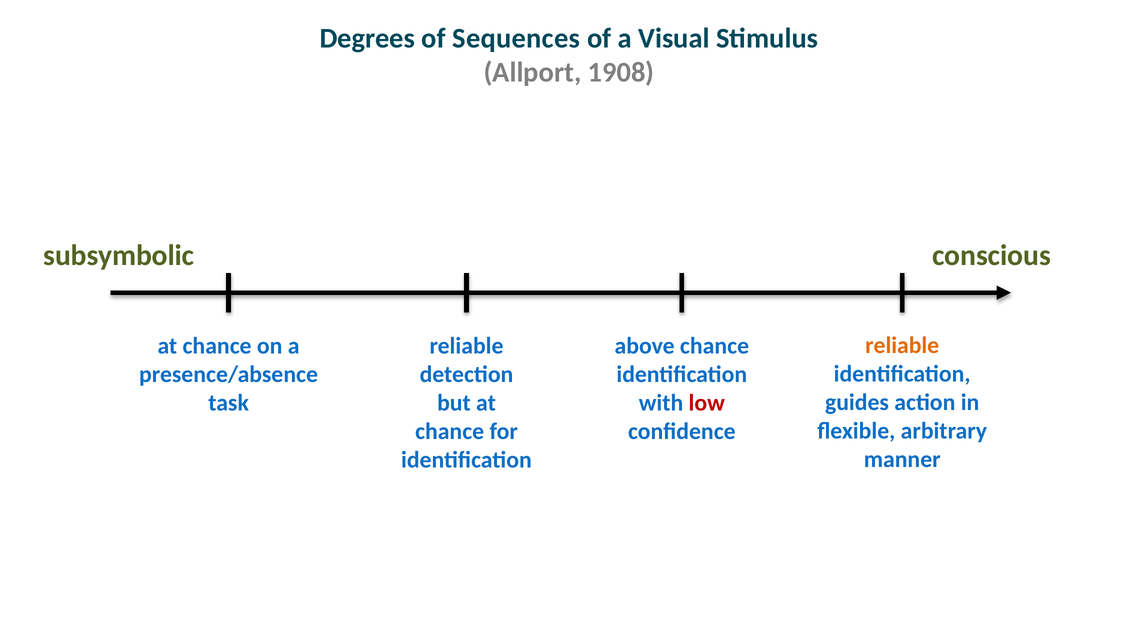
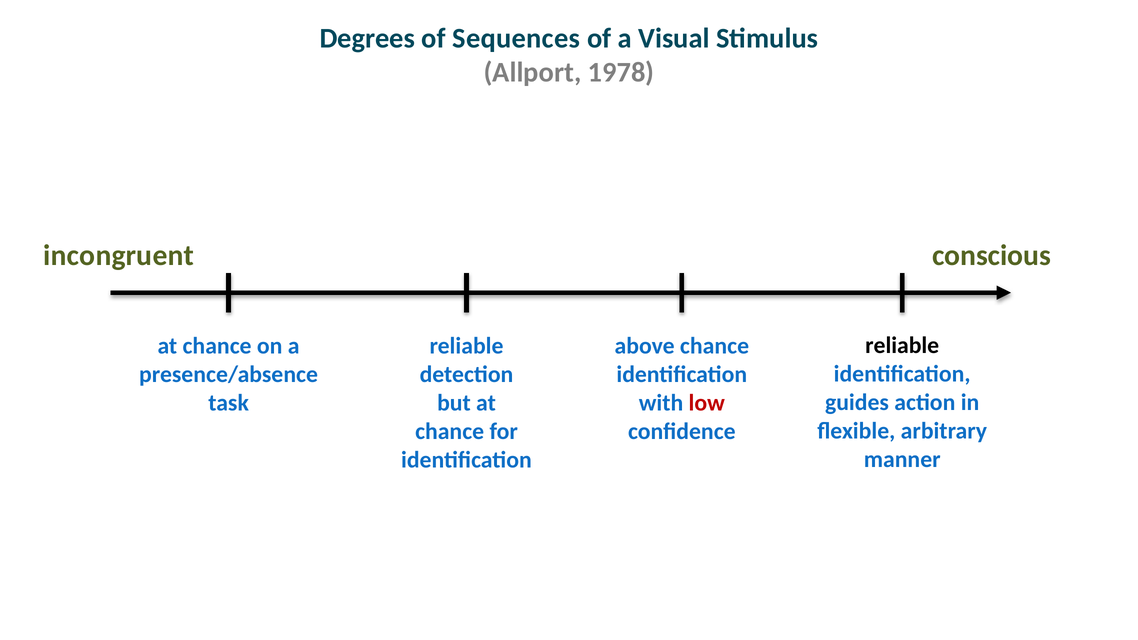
1908: 1908 -> 1978
subsymbolic: subsymbolic -> incongruent
reliable at (902, 346) colour: orange -> black
